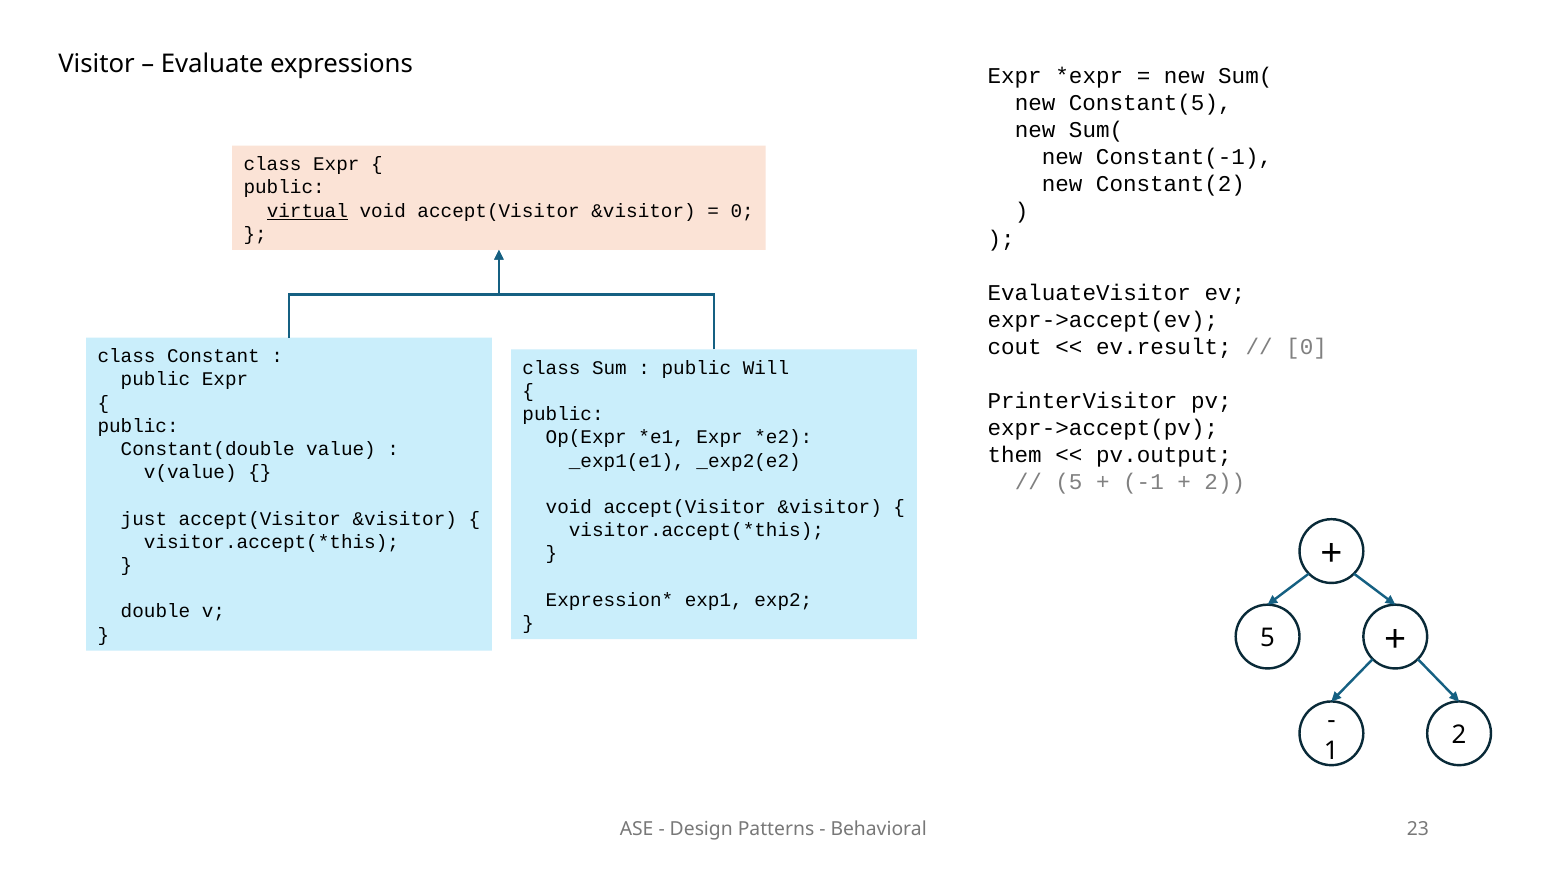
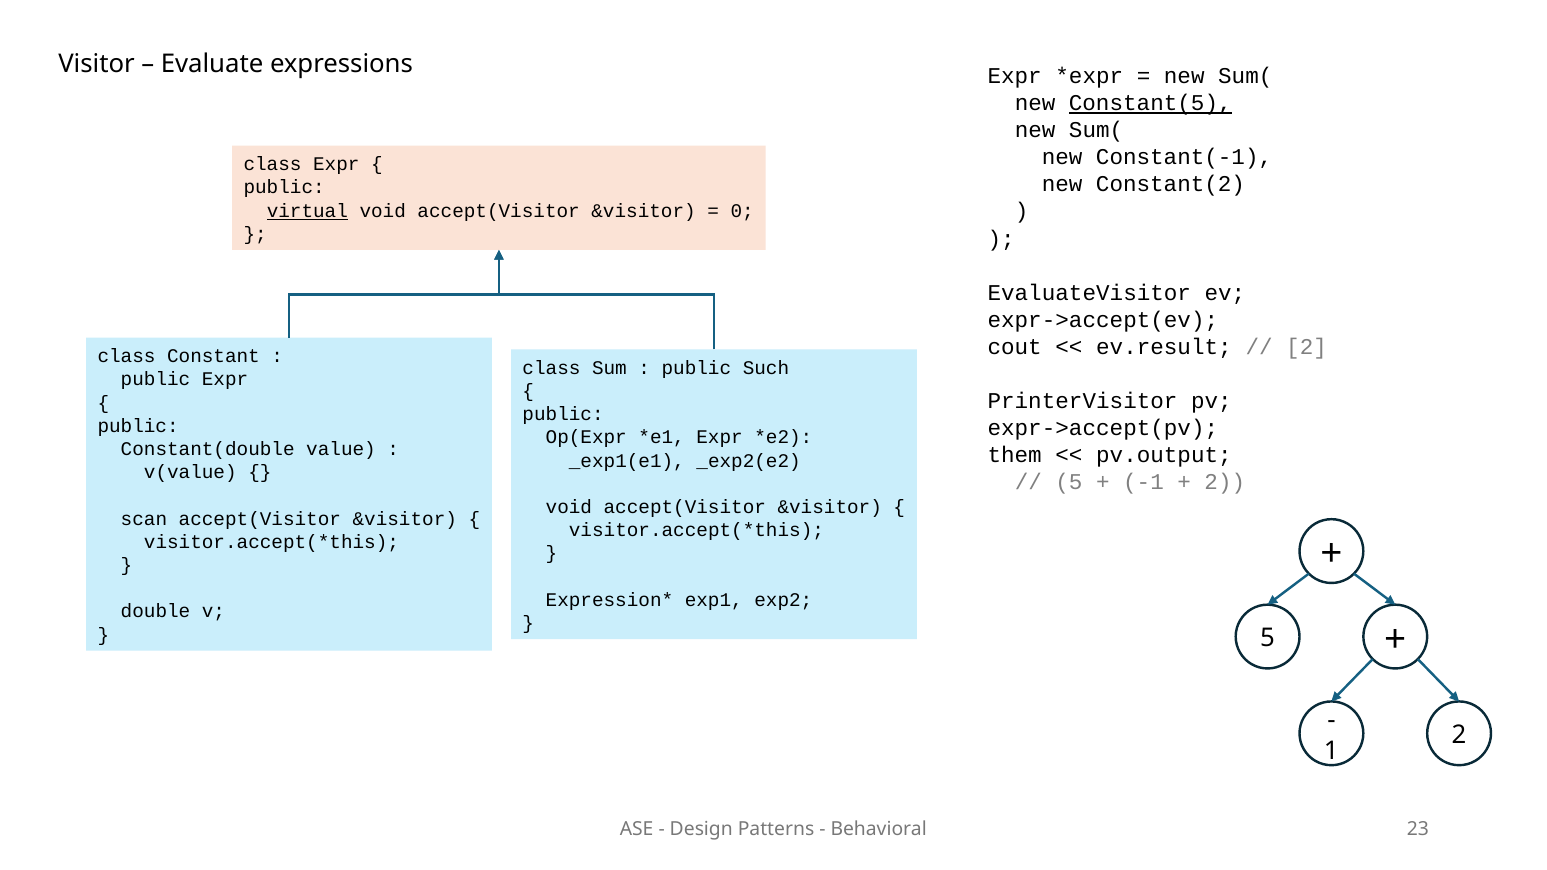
Constant(5 underline: none -> present
0 at (1307, 347): 0 -> 2
Will: Will -> Such
just: just -> scan
